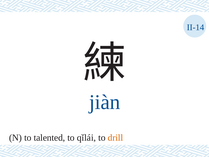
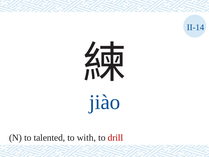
jiàn: jiàn -> jiào
qǐlái: qǐlái -> with
drill colour: orange -> red
